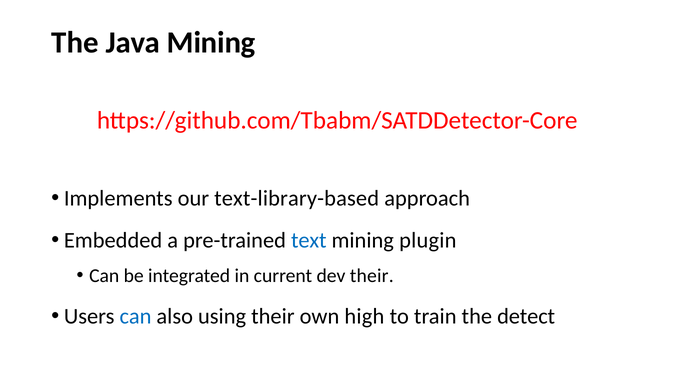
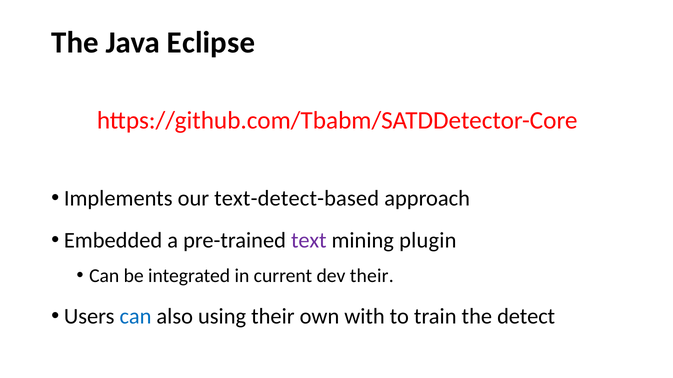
Java Mining: Mining -> Eclipse
text-library-based: text-library-based -> text-detect-based
text colour: blue -> purple
high: high -> with
